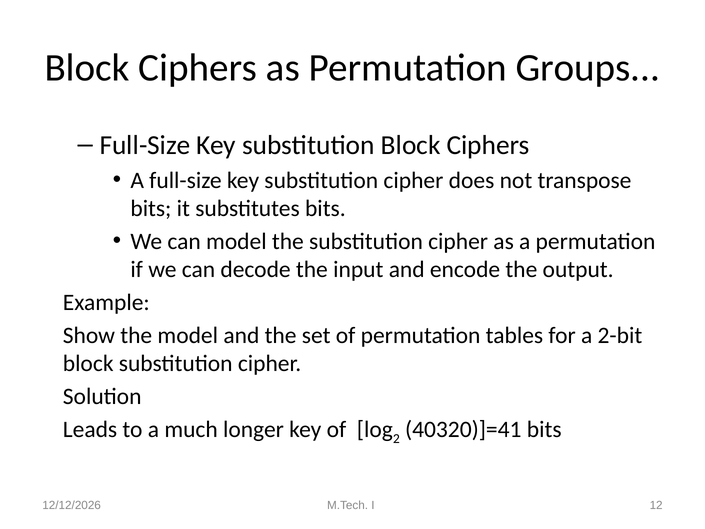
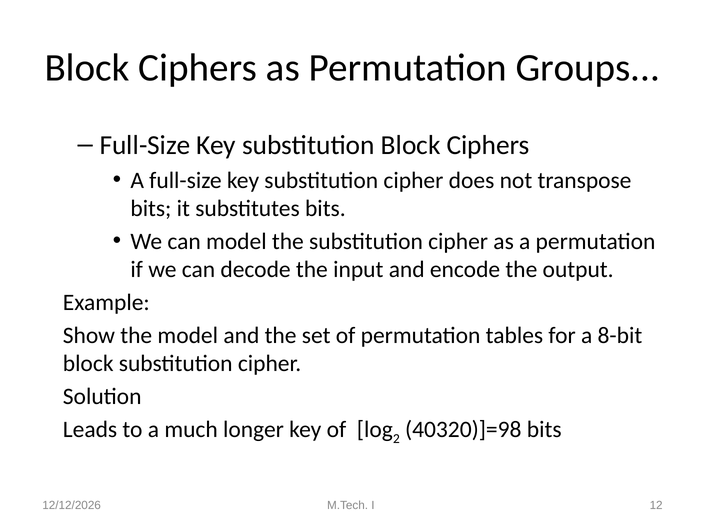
2-bit: 2-bit -> 8-bit
40320)]=41: 40320)]=41 -> 40320)]=98
